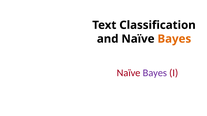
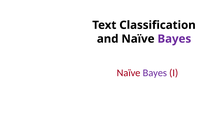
Bayes at (174, 39) colour: orange -> purple
